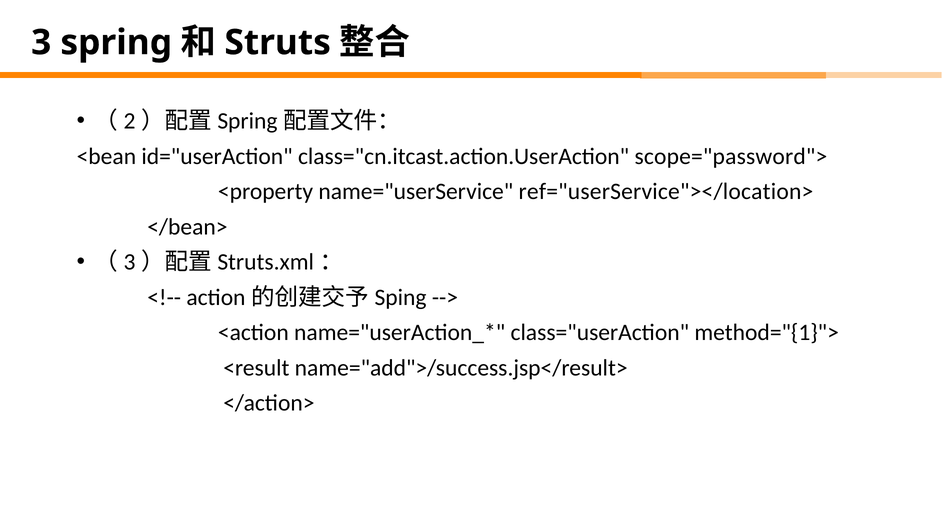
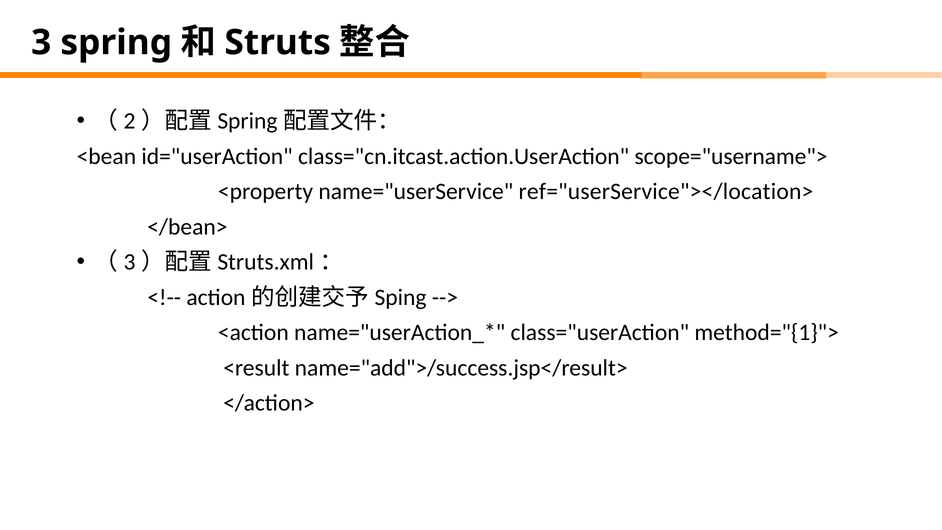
scope="password">: scope="password"> -> scope="username">
